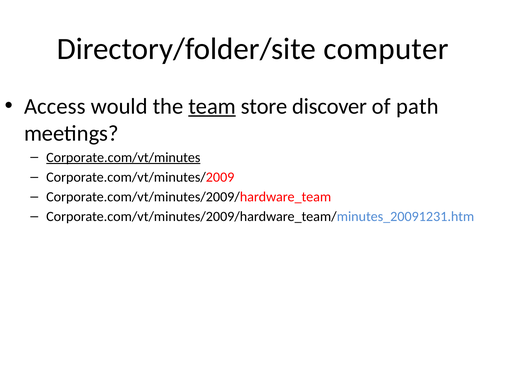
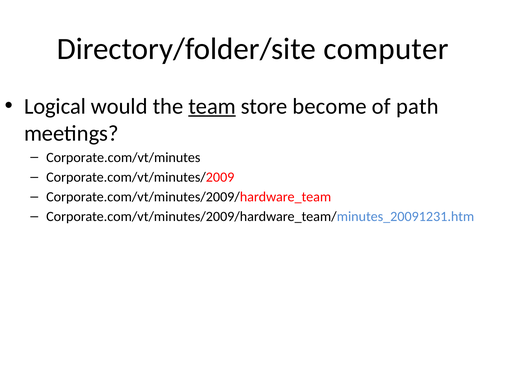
Access: Access -> Logical
discover: discover -> become
Corporate.com/vt/minutes underline: present -> none
